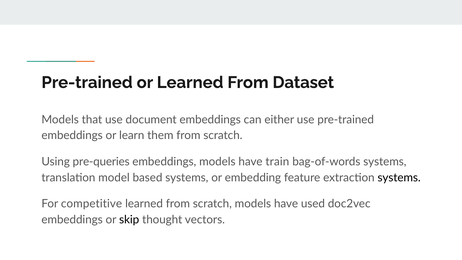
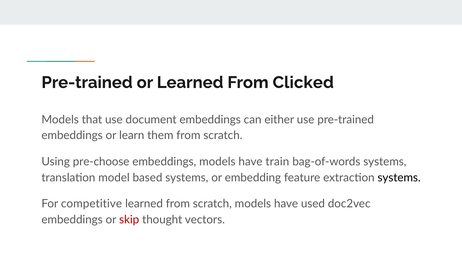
Dataset: Dataset -> Clicked
pre-queries: pre-queries -> pre-choose
skip colour: black -> red
